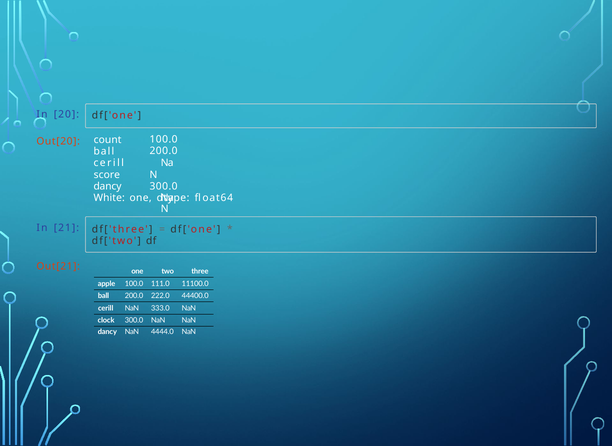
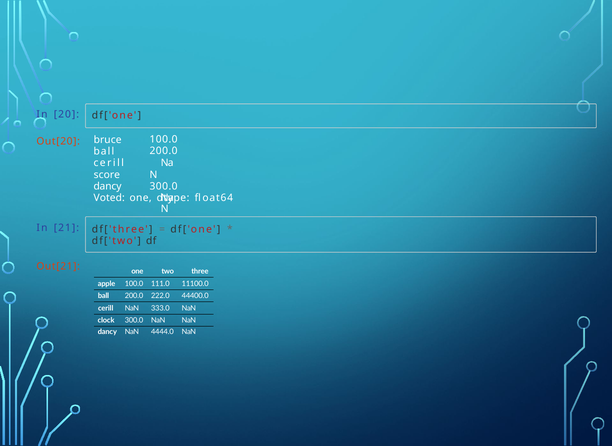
count: count -> bruce
White: White -> Voted
